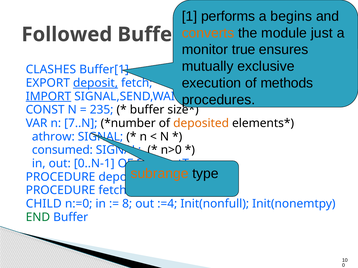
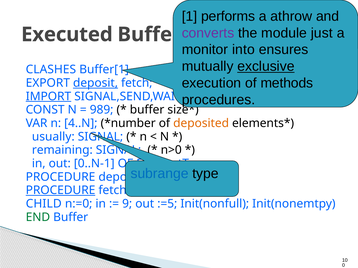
begins: begins -> athrow
converts colour: orange -> purple
Followed: Followed -> Executed
true: true -> into
exclusive underline: none -> present
235: 235 -> 989
7..N: 7..N -> 4..N
athrow: athrow -> usually
consumed: consumed -> remaining
subrange colour: orange -> blue
PROCEDURE at (61, 191) underline: none -> present
8: 8 -> 9
:=4: :=4 -> :=5
